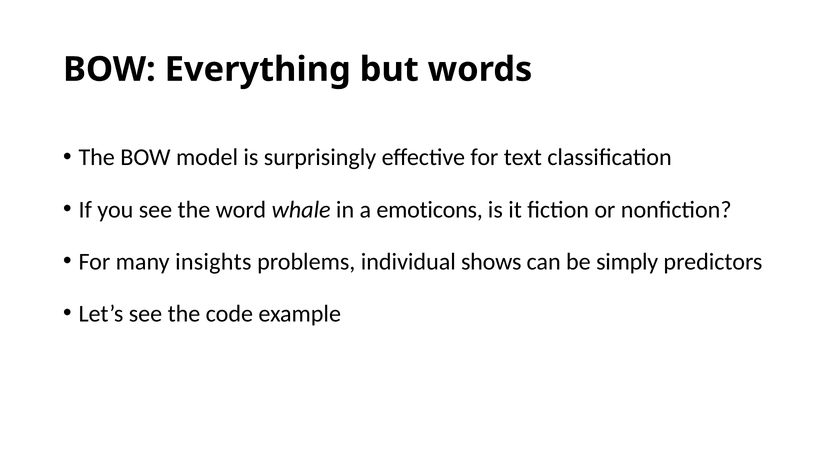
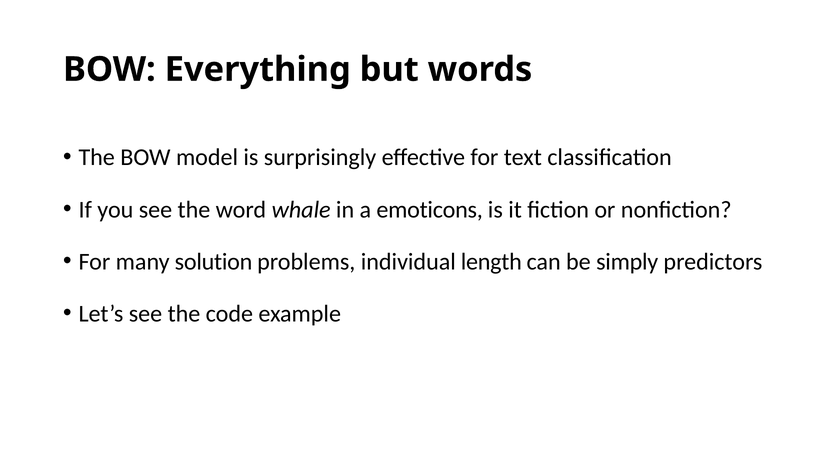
insights: insights -> solution
shows: shows -> length
